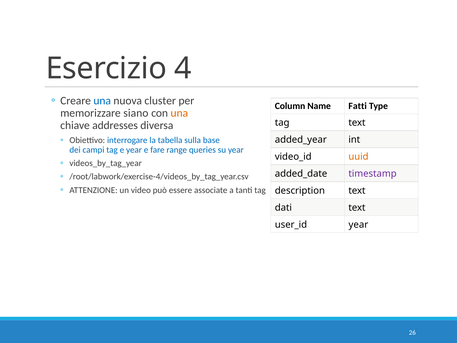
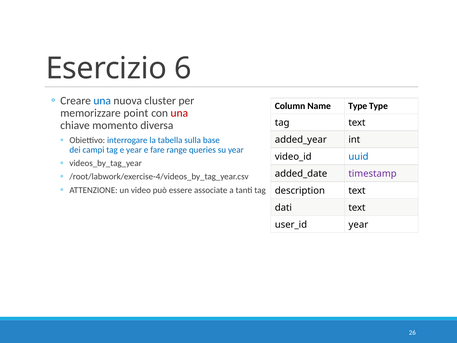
4: 4 -> 6
Name Fatti: Fatti -> Type
siano: siano -> point
una at (179, 113) colour: orange -> red
addresses: addresses -> momento
uuid colour: orange -> blue
